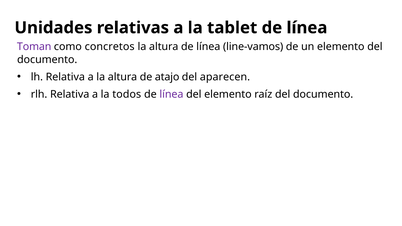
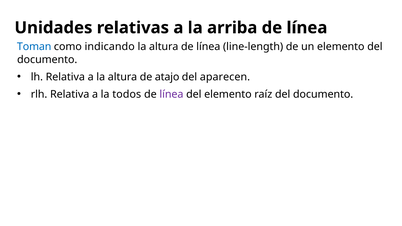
tablet: tablet -> arriba
Toman colour: purple -> blue
concretos: concretos -> indicando
line-vamos: line-vamos -> line-length
